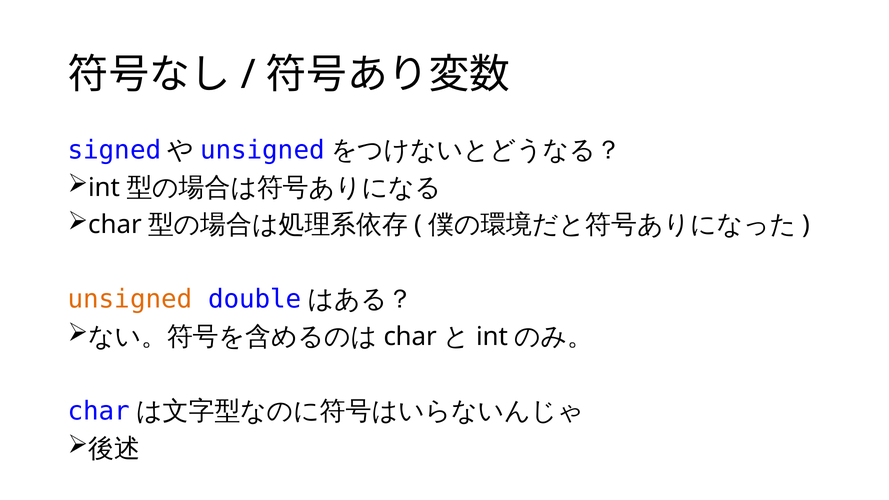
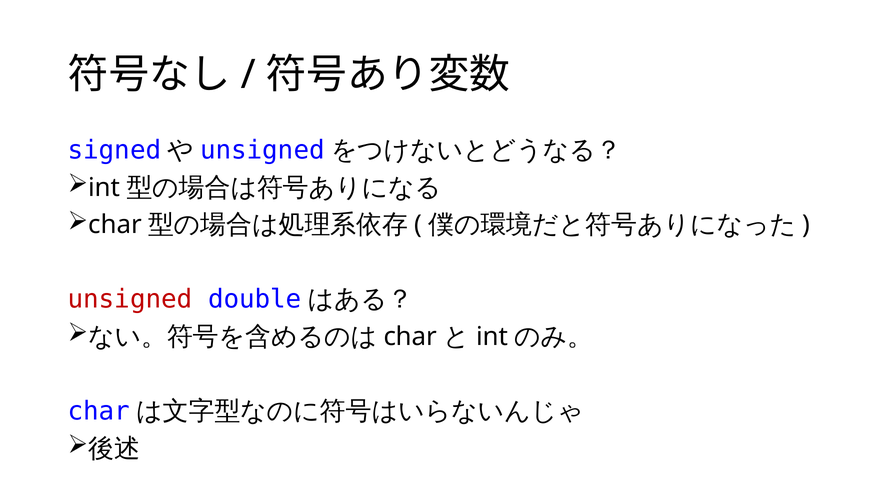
unsigned colour: orange -> red
